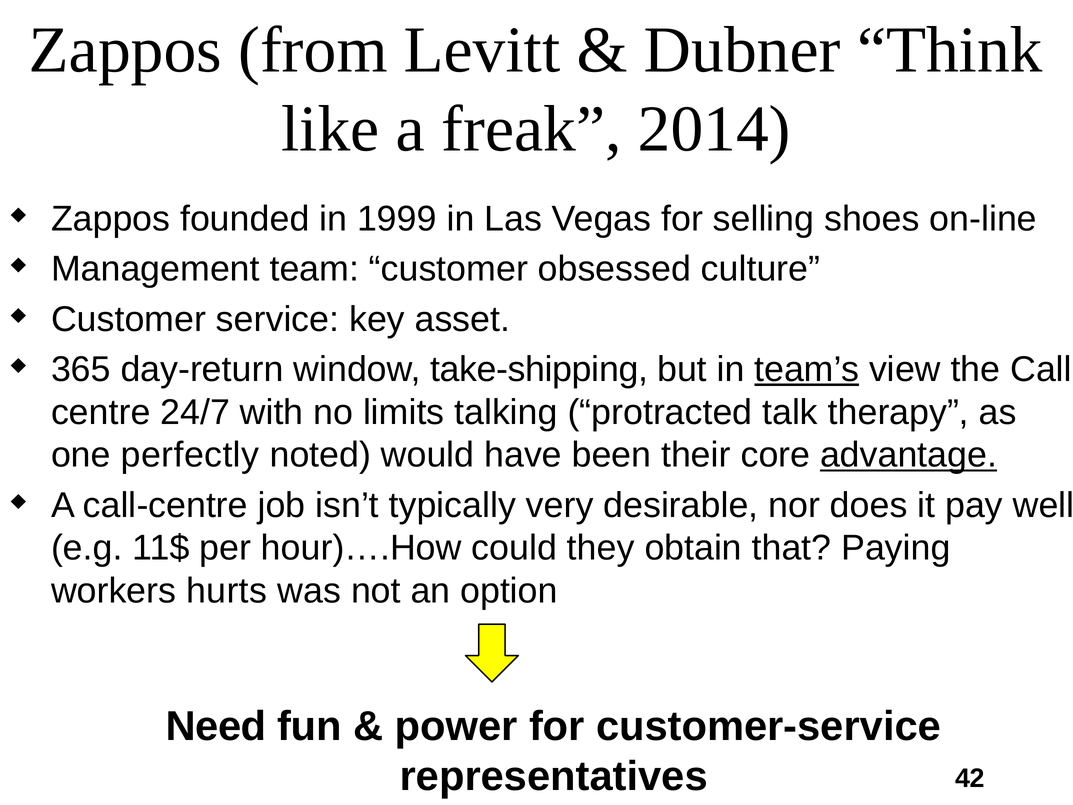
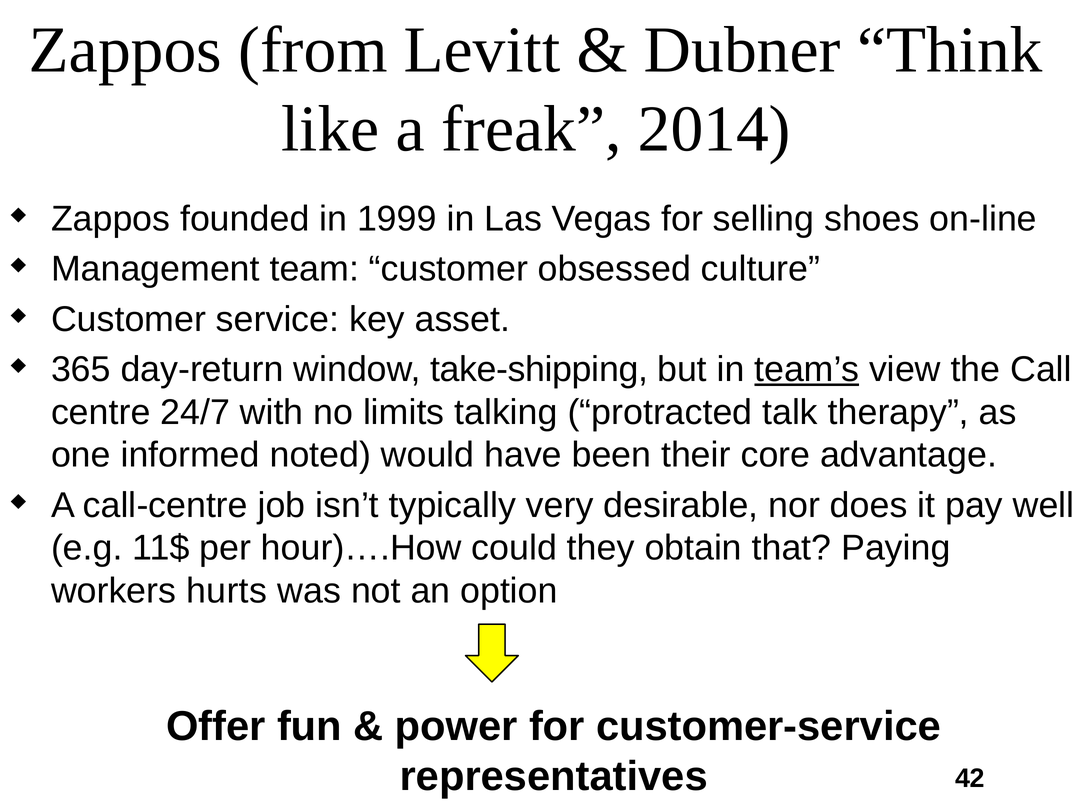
perfectly: perfectly -> informed
advantage underline: present -> none
Need: Need -> Offer
